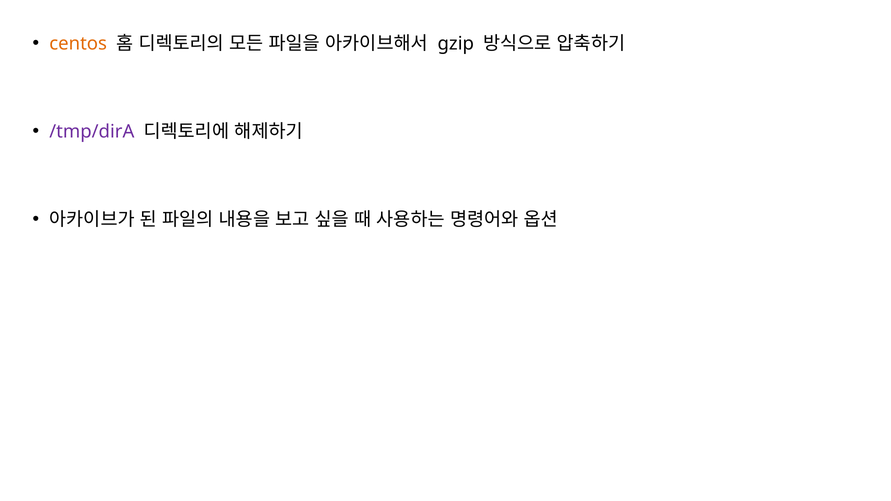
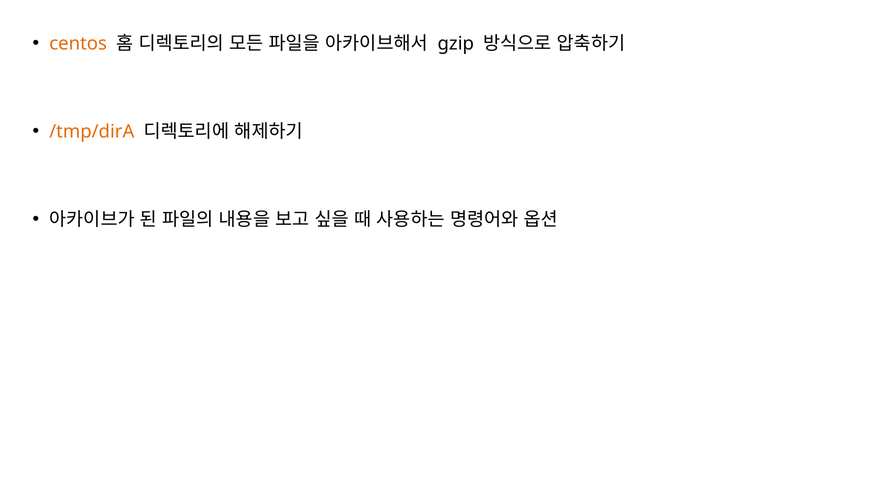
/tmp/dirA colour: purple -> orange
